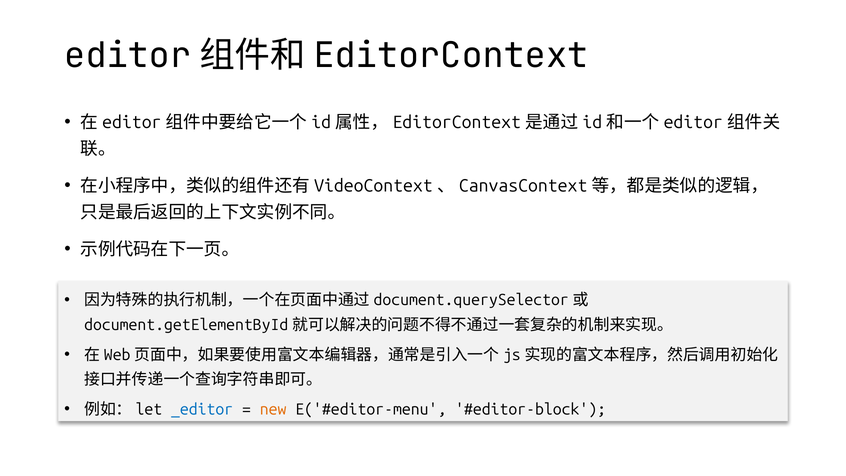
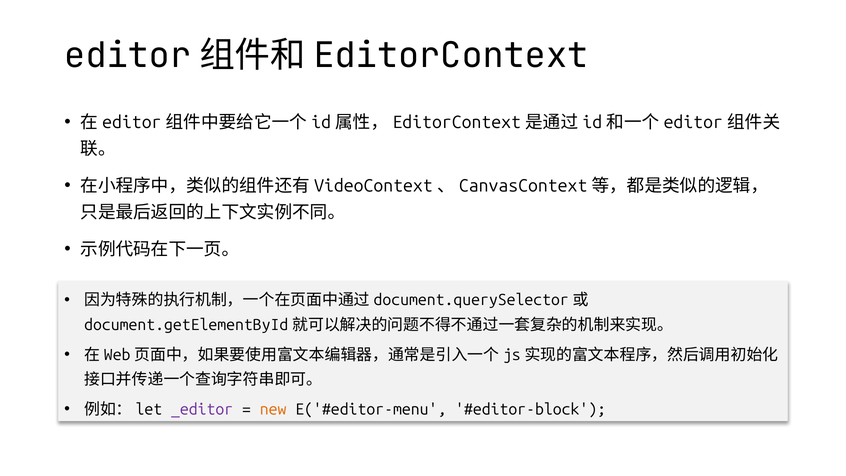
_editor colour: blue -> purple
